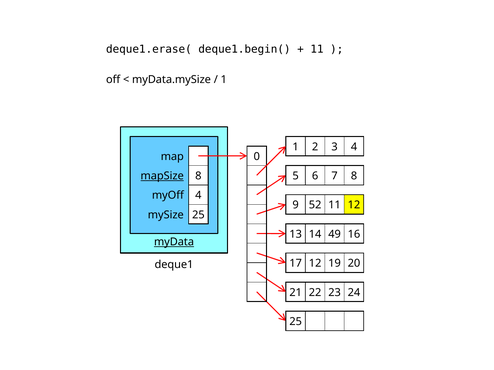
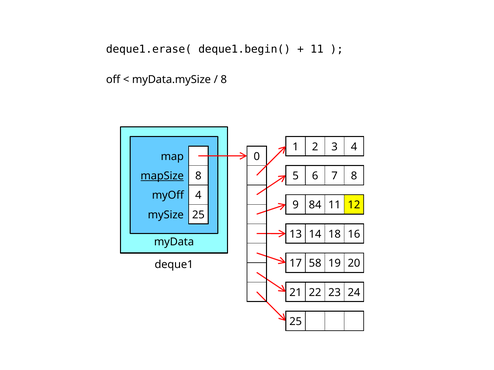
1 at (224, 80): 1 -> 8
52: 52 -> 84
49: 49 -> 18
myData underline: present -> none
17 12: 12 -> 58
